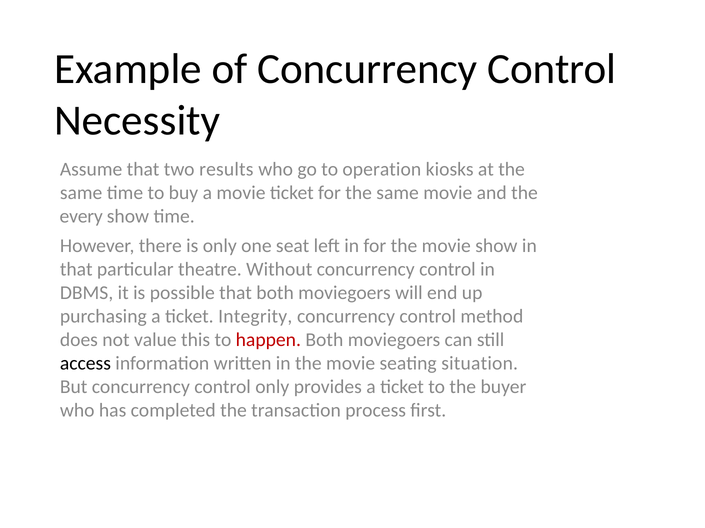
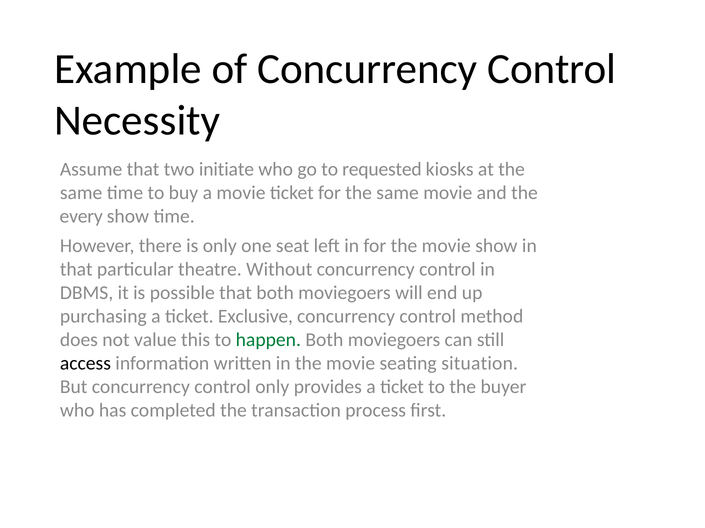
results: results -> initiate
operation: operation -> requested
Integrity: Integrity -> Exclusive
happen colour: red -> green
